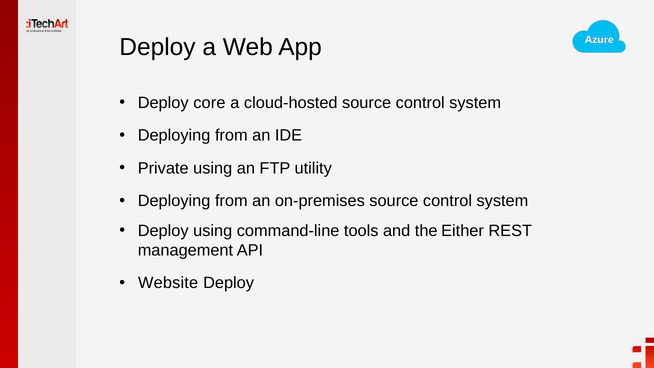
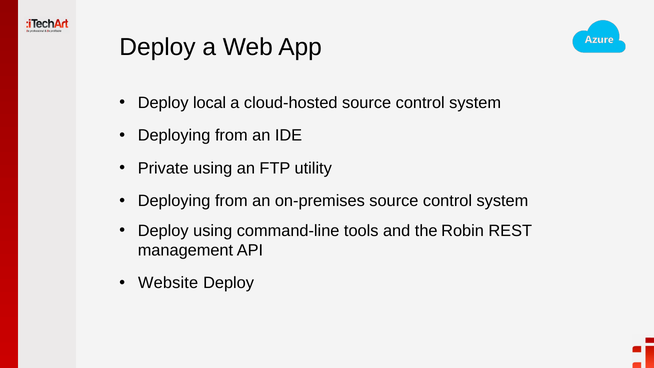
core: core -> local
Either: Either -> Robin
